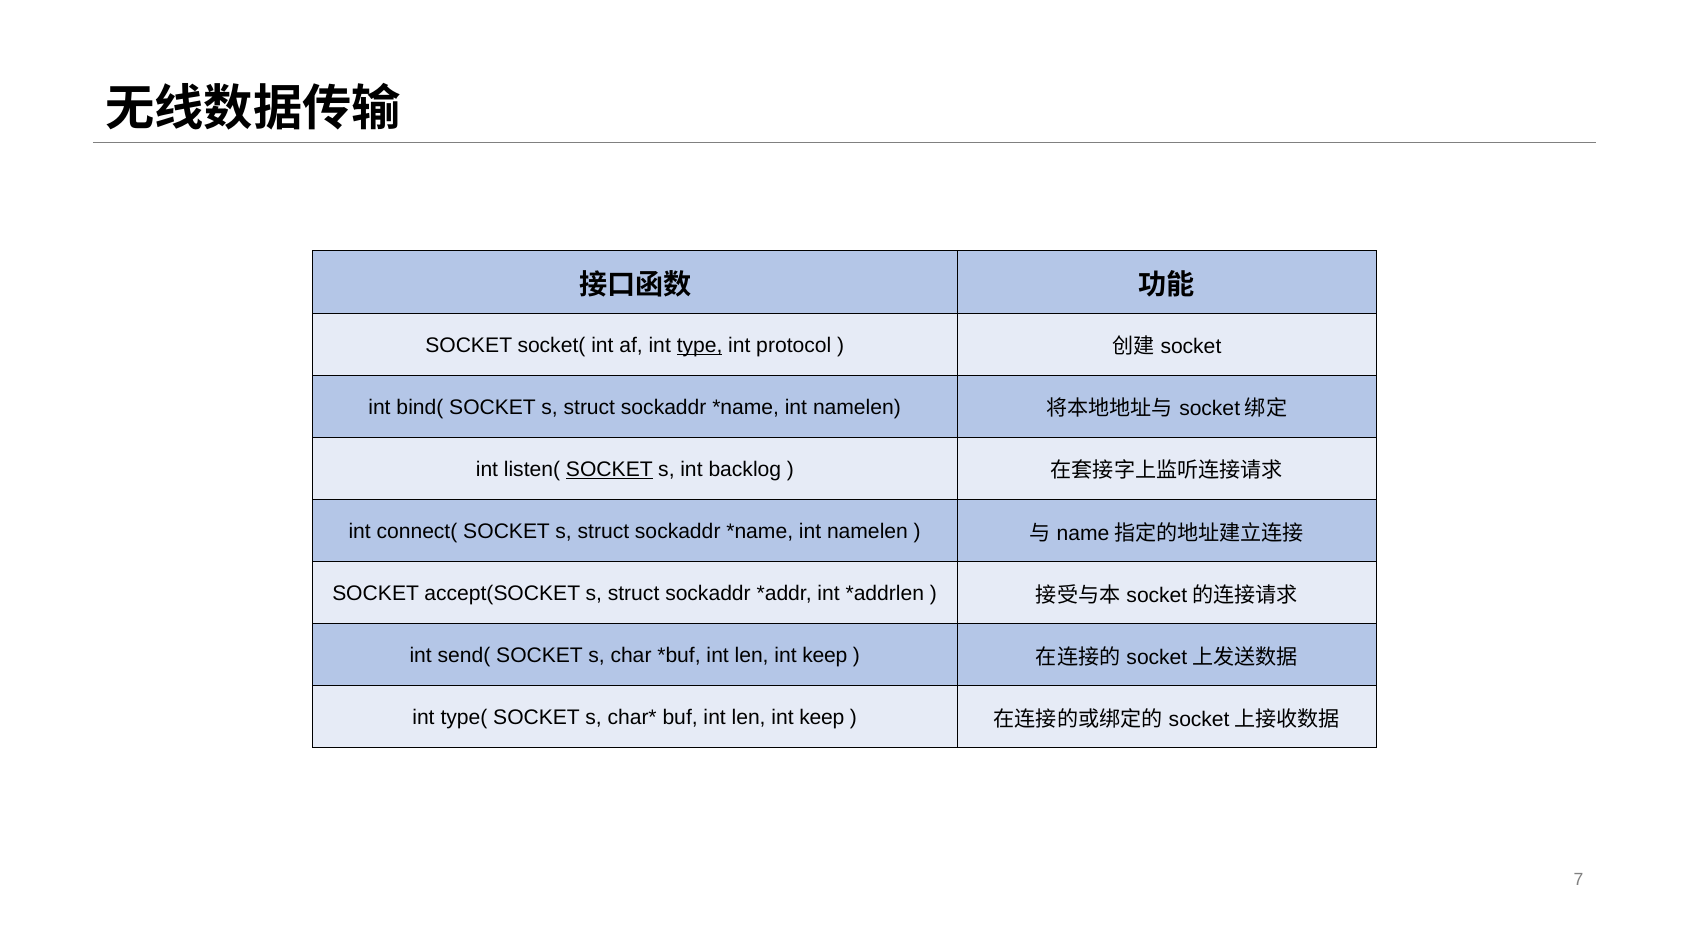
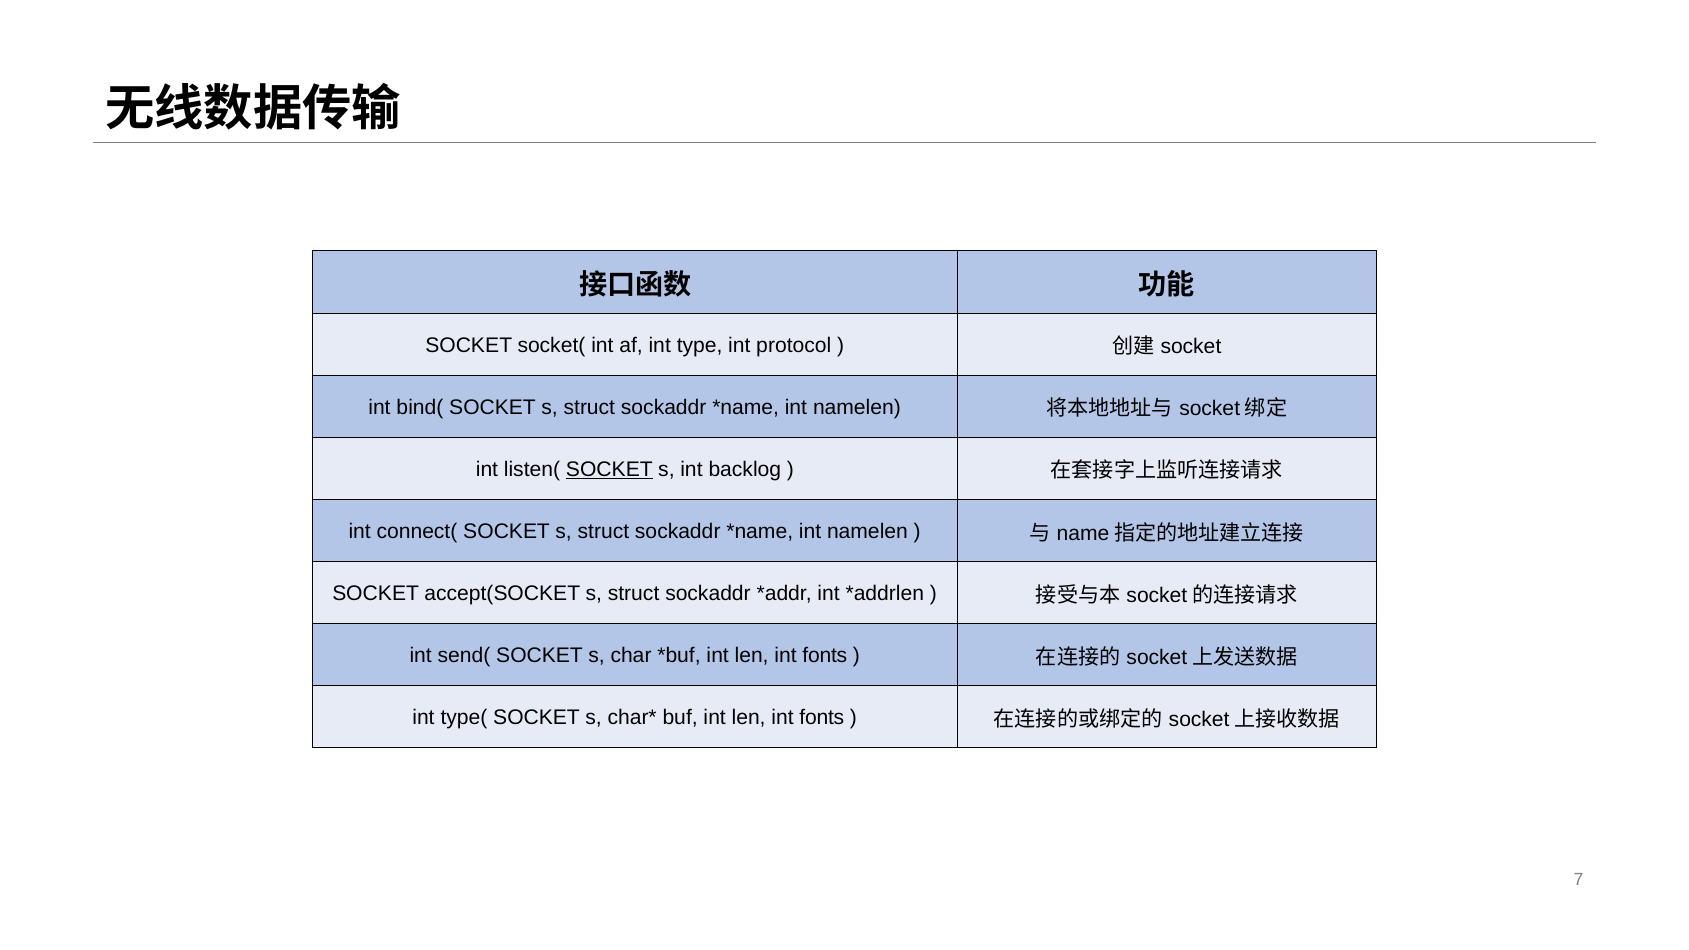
type underline: present -> none
keep at (825, 656): keep -> fonts
keep at (822, 718): keep -> fonts
